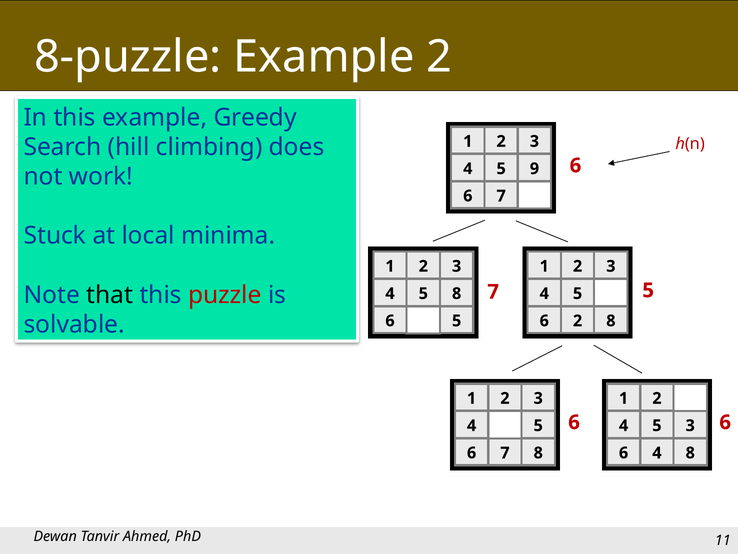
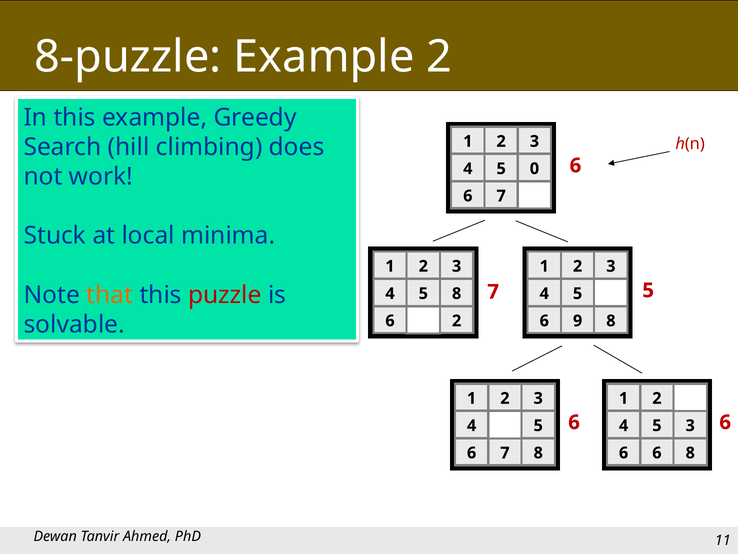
9: 9 -> 0
that colour: black -> orange
6 5: 5 -> 2
6 2: 2 -> 9
4 at (657, 453): 4 -> 6
